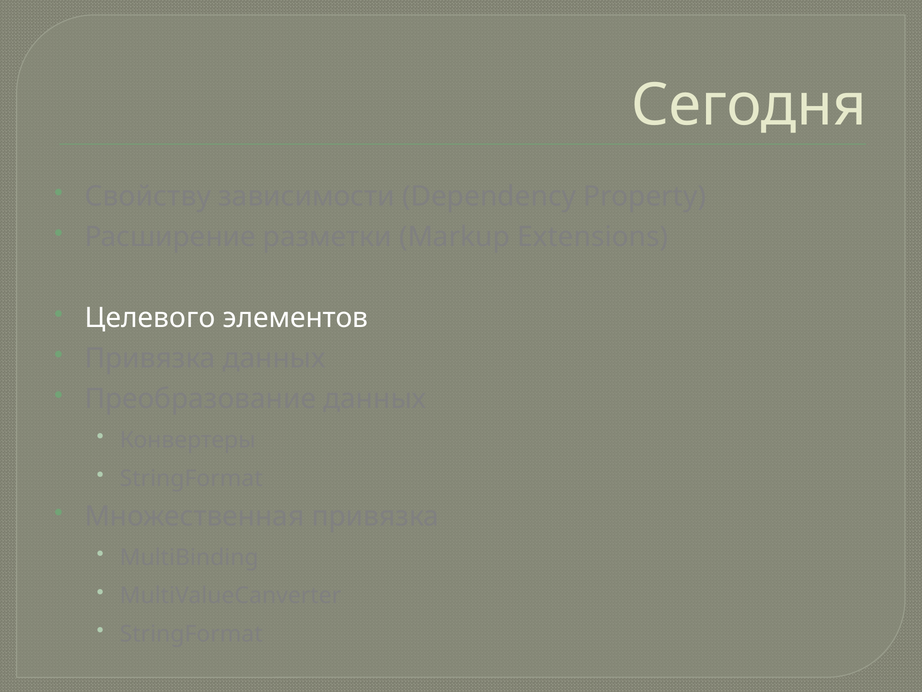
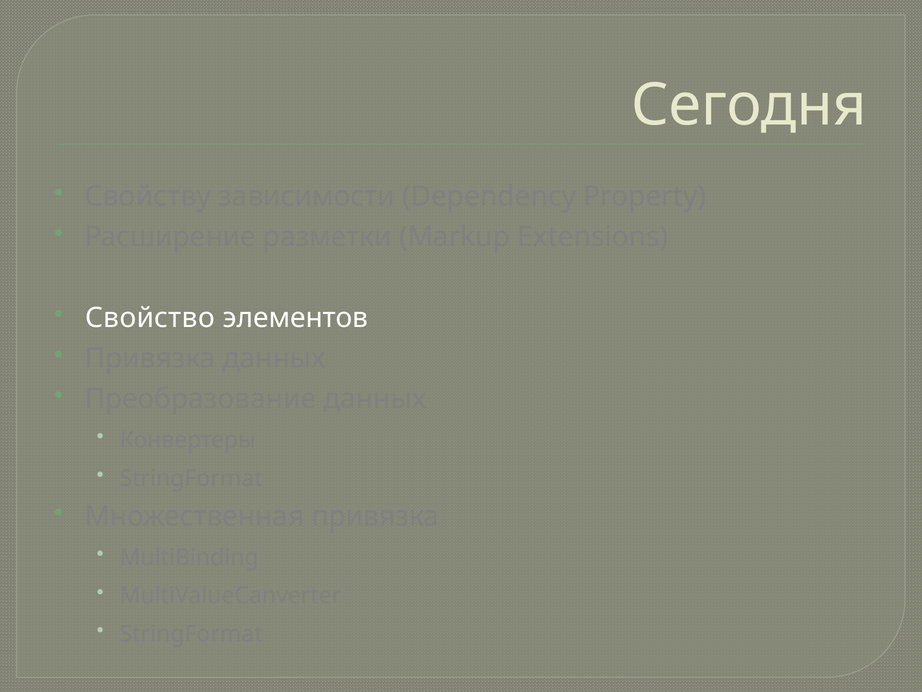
Целевого: Целевого -> Свойство
